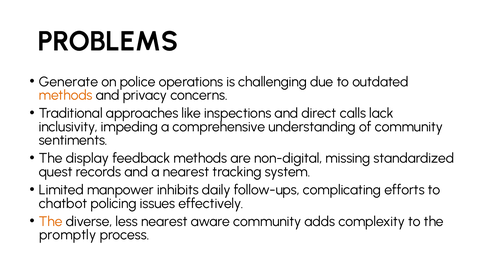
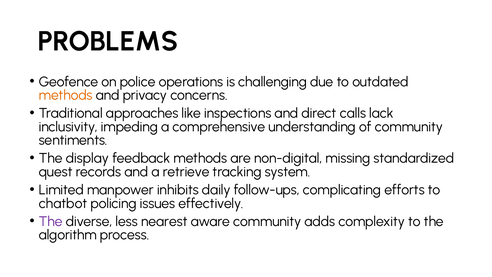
Generate: Generate -> Geofence
a nearest: nearest -> retrieve
The at (51, 221) colour: orange -> purple
promptly: promptly -> algorithm
